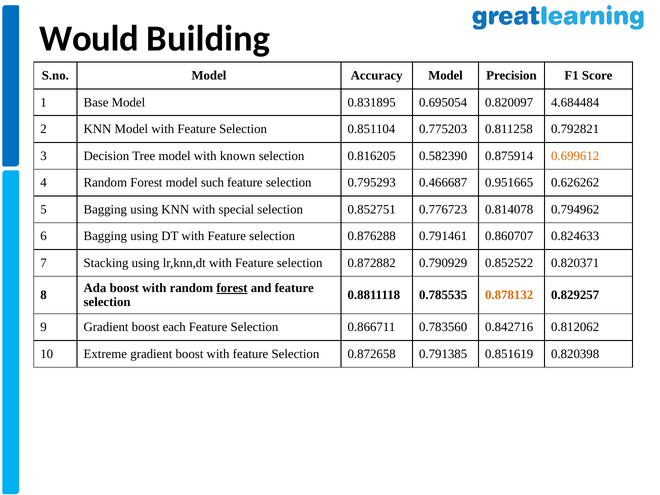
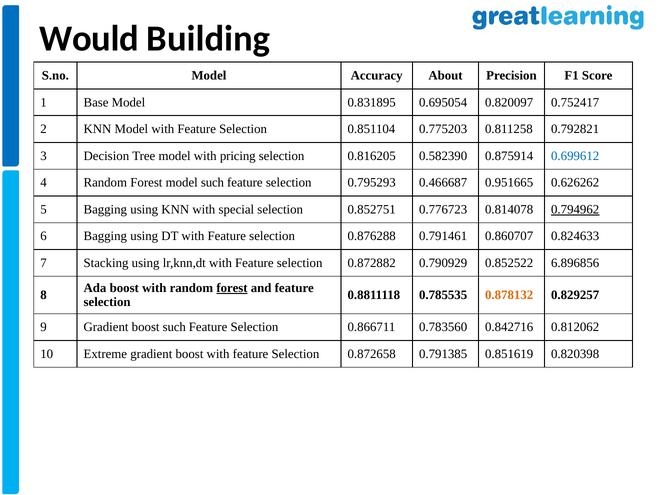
Accuracy Model: Model -> About
4.684484: 4.684484 -> 0.752417
known: known -> pricing
0.699612 colour: orange -> blue
0.794962 underline: none -> present
0.820371: 0.820371 -> 6.896856
boost each: each -> such
